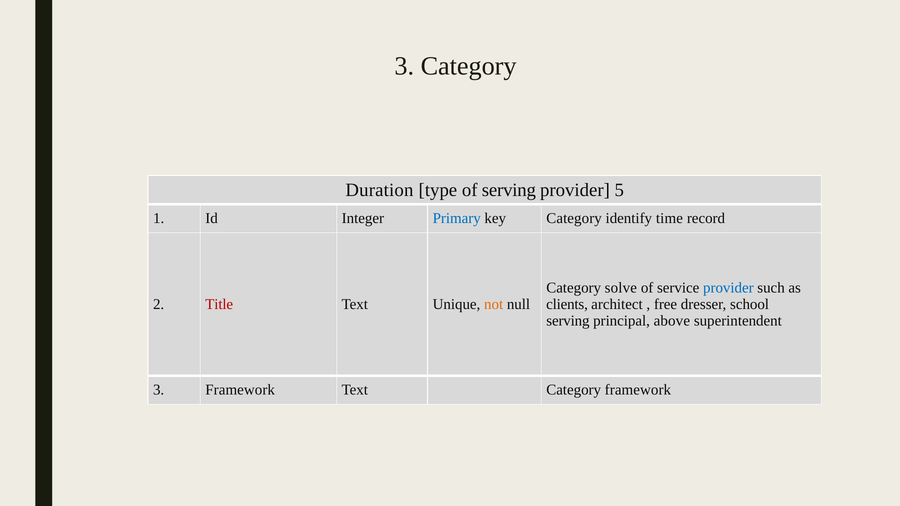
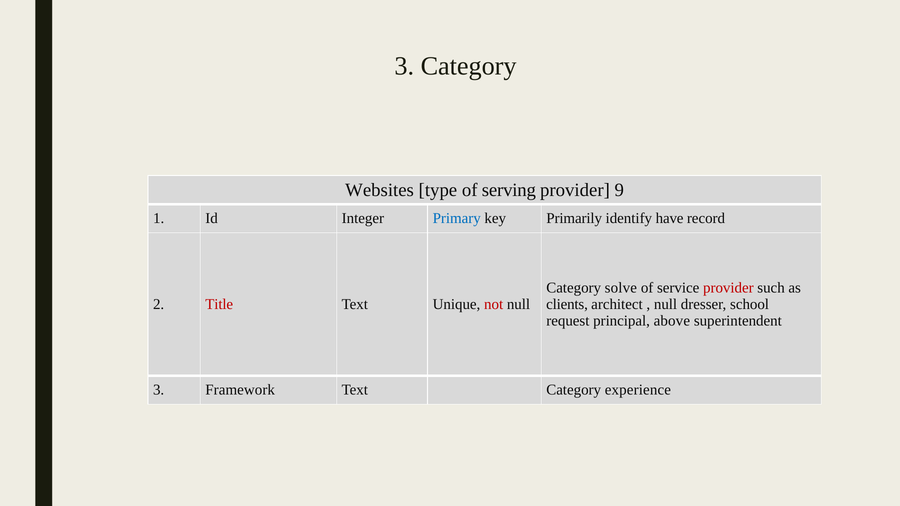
Duration: Duration -> Websites
5: 5 -> 9
key Category: Category -> Primarily
time: time -> have
provider at (728, 288) colour: blue -> red
not colour: orange -> red
free at (666, 304): free -> null
serving at (568, 321): serving -> request
Category framework: framework -> experience
